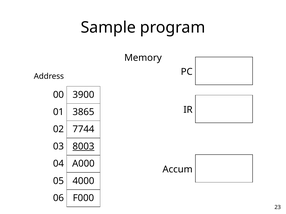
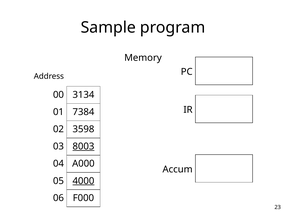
3900: 3900 -> 3134
3865: 3865 -> 7384
7744: 7744 -> 3598
4000 underline: none -> present
